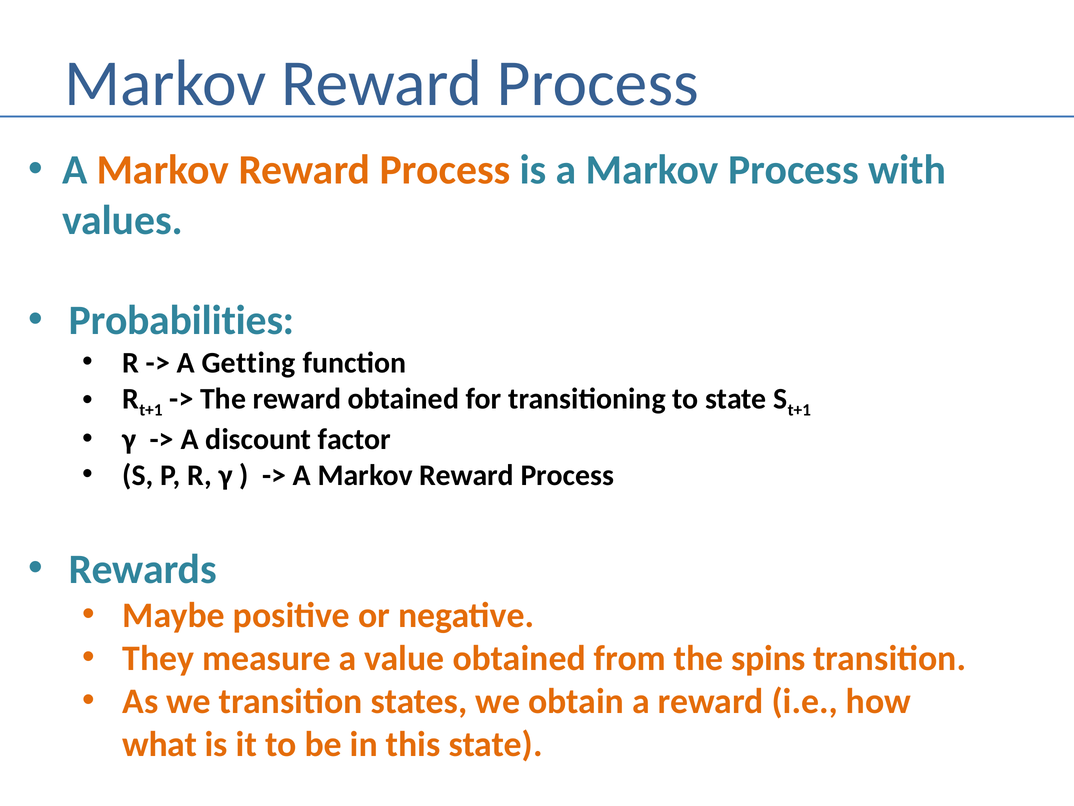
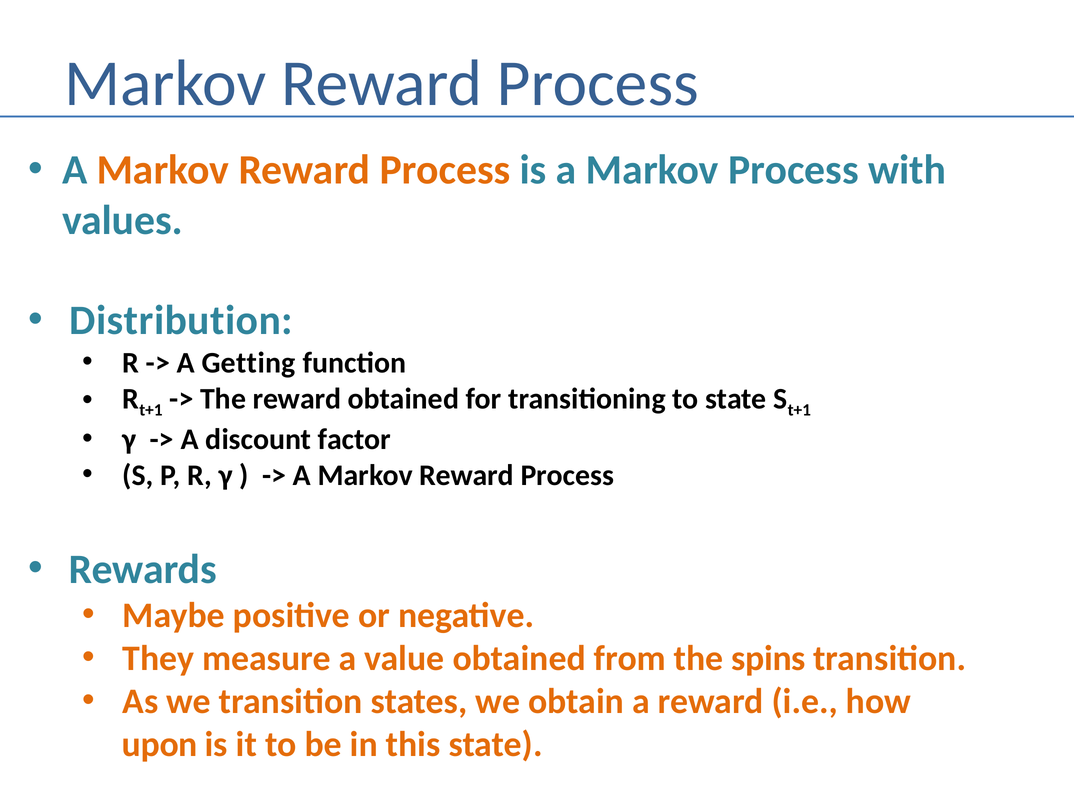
Probabilities: Probabilities -> Distribution
what: what -> upon
